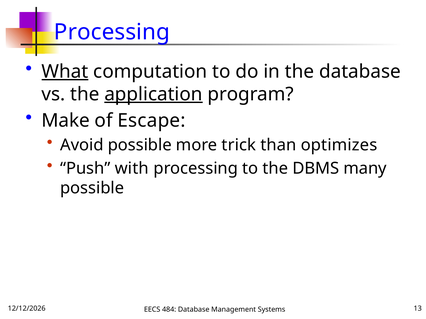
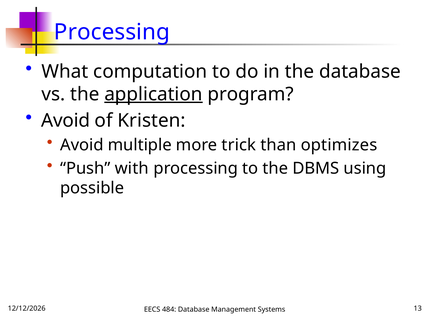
What underline: present -> none
Make at (66, 121): Make -> Avoid
Escape: Escape -> Kristen
Avoid possible: possible -> multiple
many: many -> using
